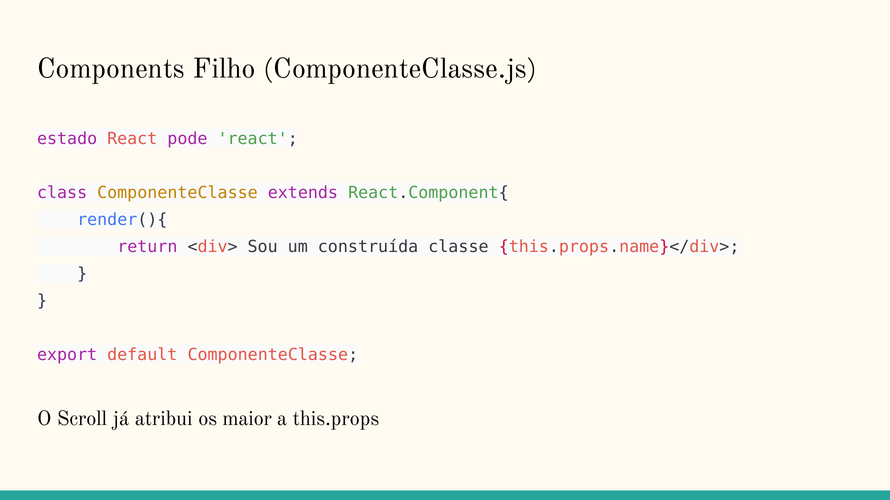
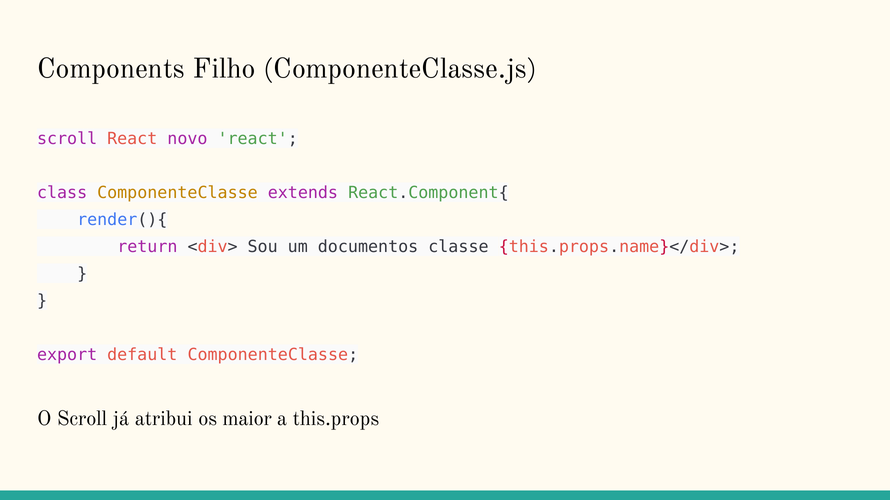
estado at (67, 139): estado -> scroll
pode: pode -> novo
construída: construída -> documentos
